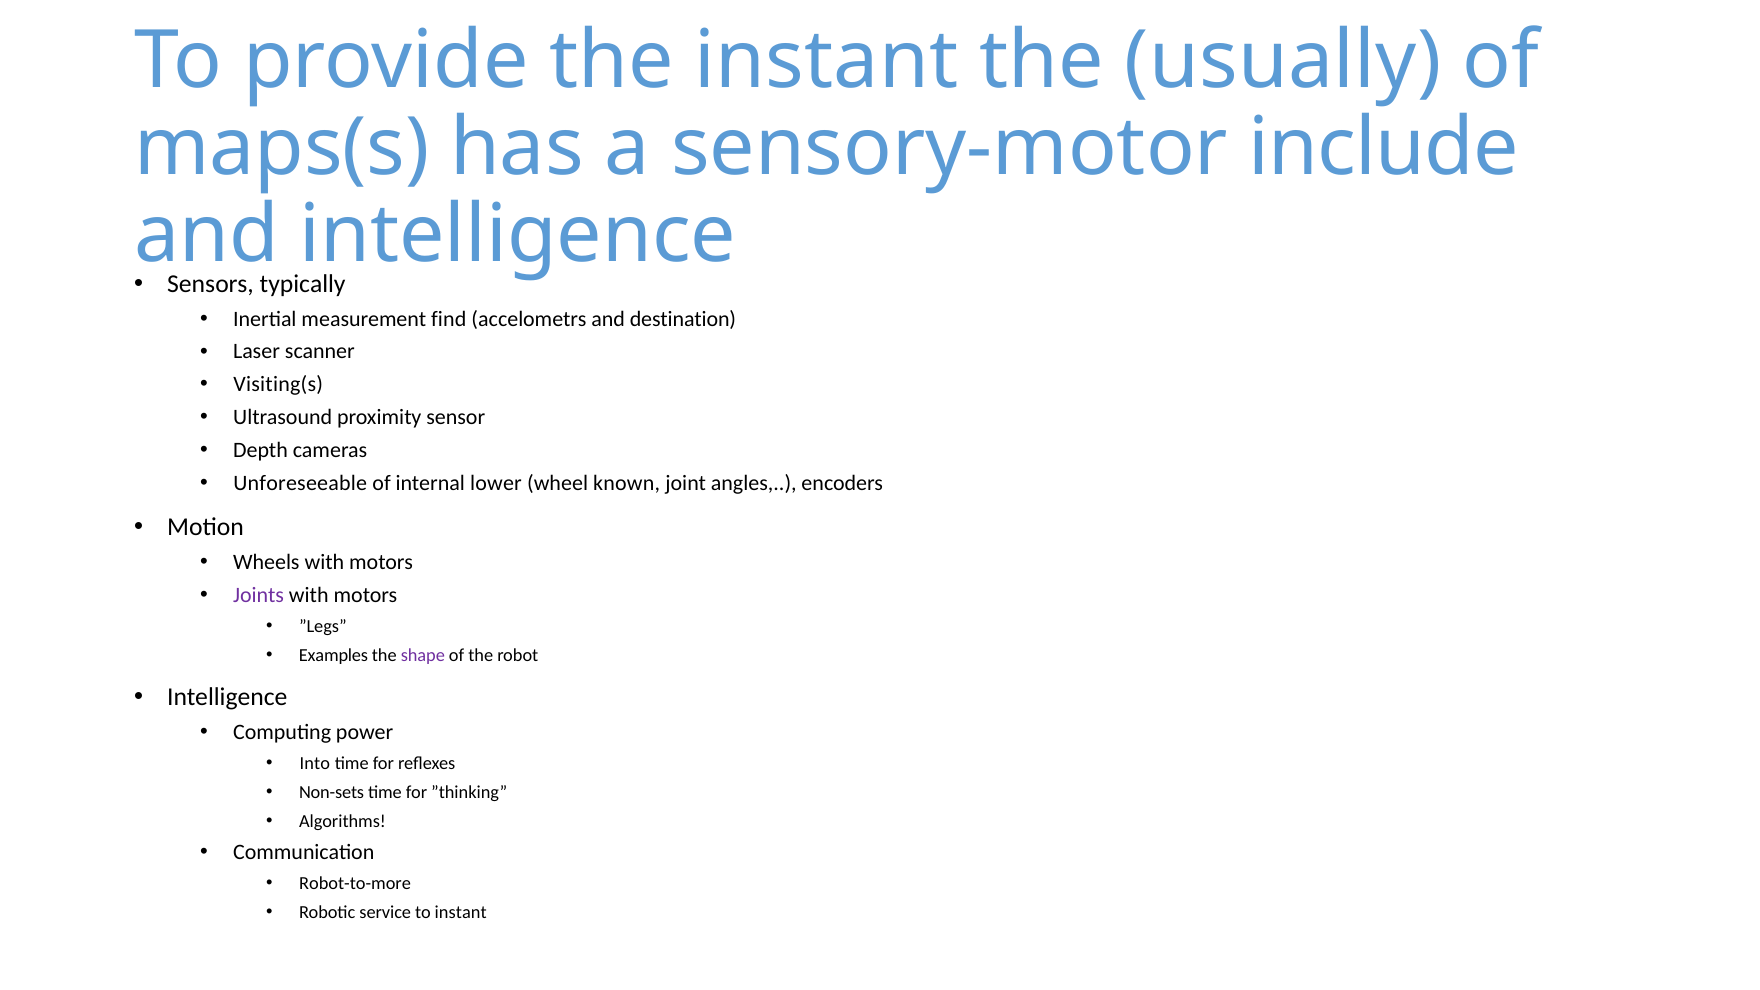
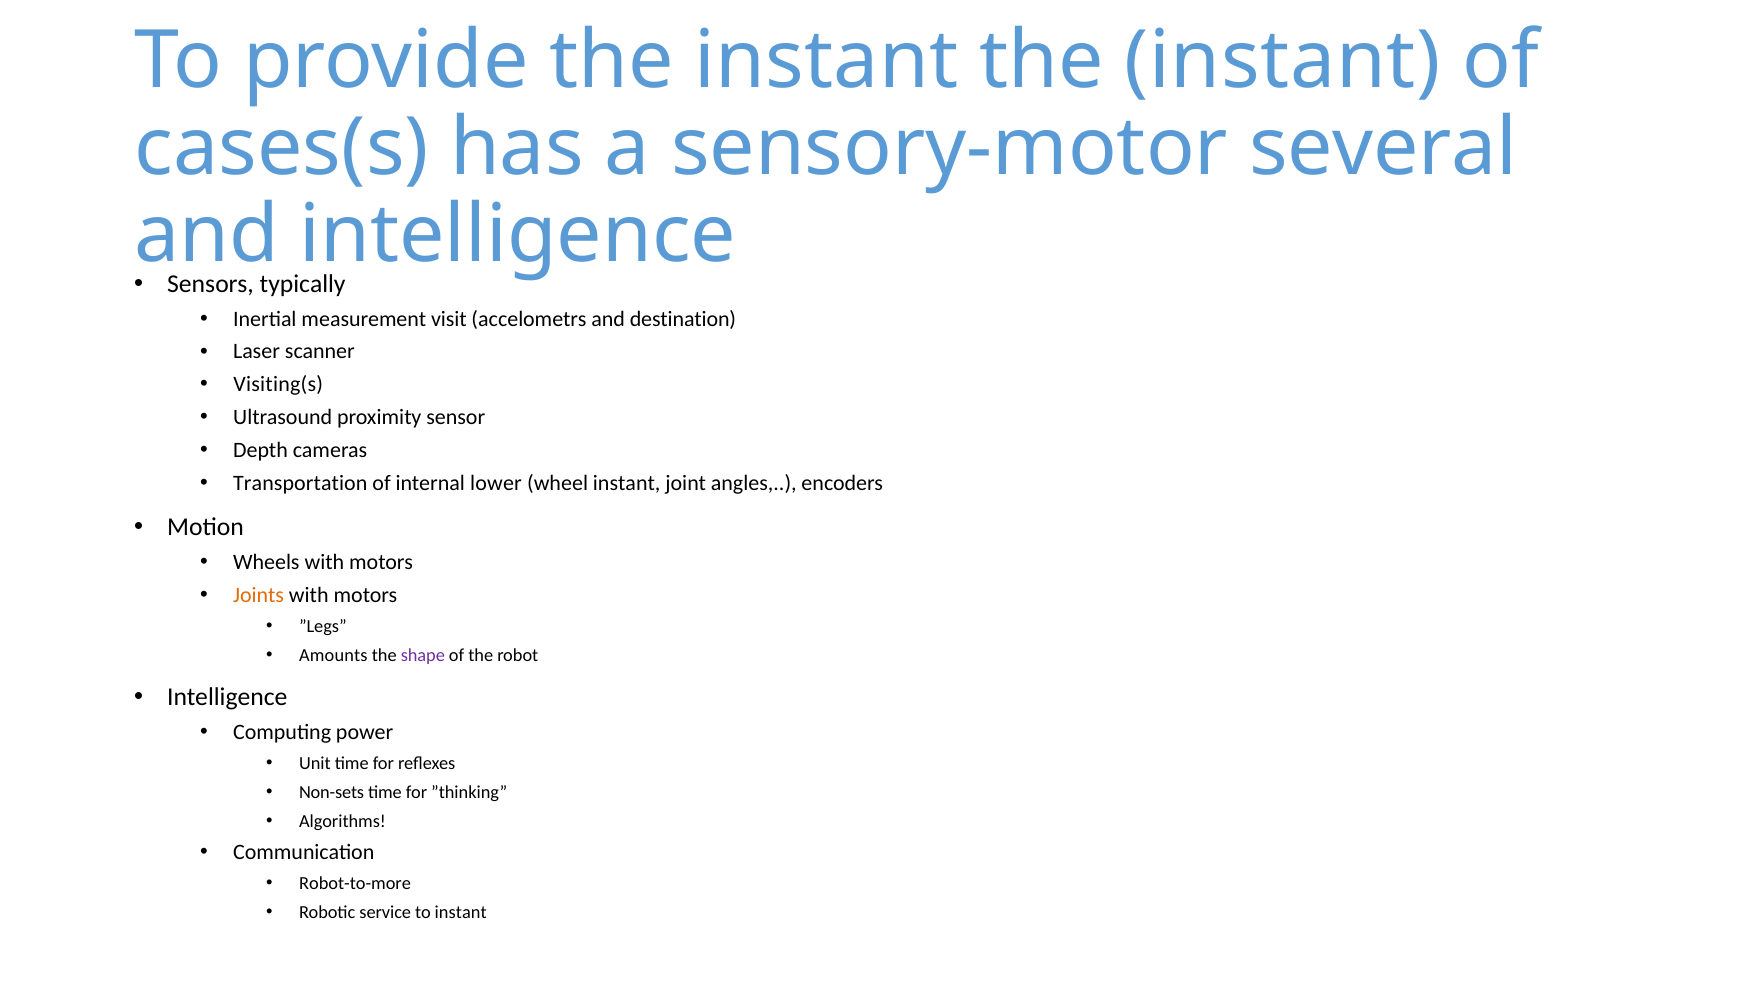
usually at (1283, 61): usually -> instant
maps(s: maps(s -> cases(s
include: include -> several
find: find -> visit
Unforeseeable: Unforeseeable -> Transportation
wheel known: known -> instant
Joints colour: purple -> orange
Examples: Examples -> Amounts
Into: Into -> Unit
